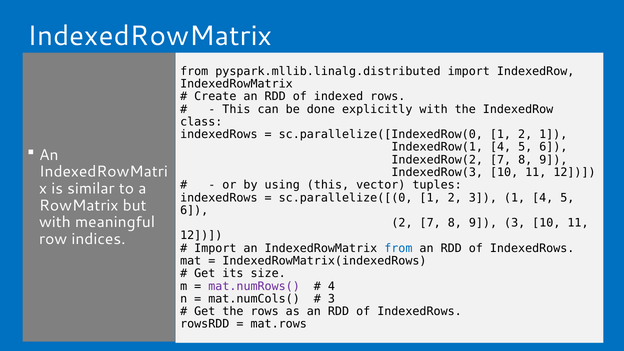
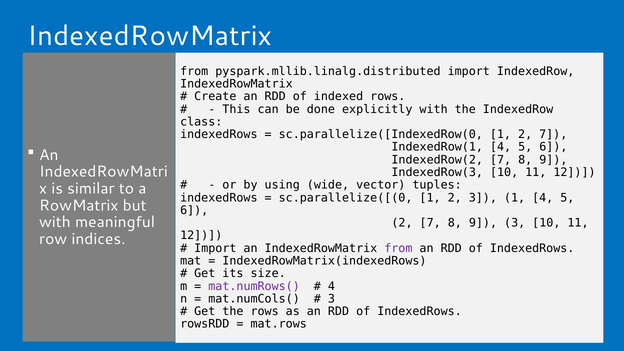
1 2 1: 1 -> 7
using this: this -> wide
from at (398, 248) colour: blue -> purple
